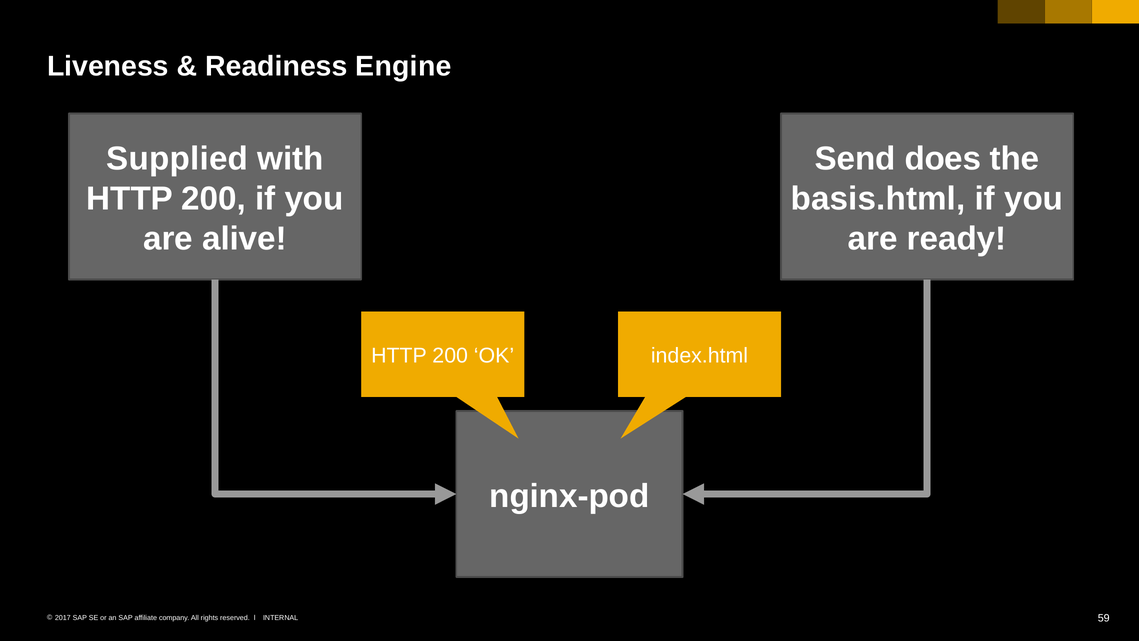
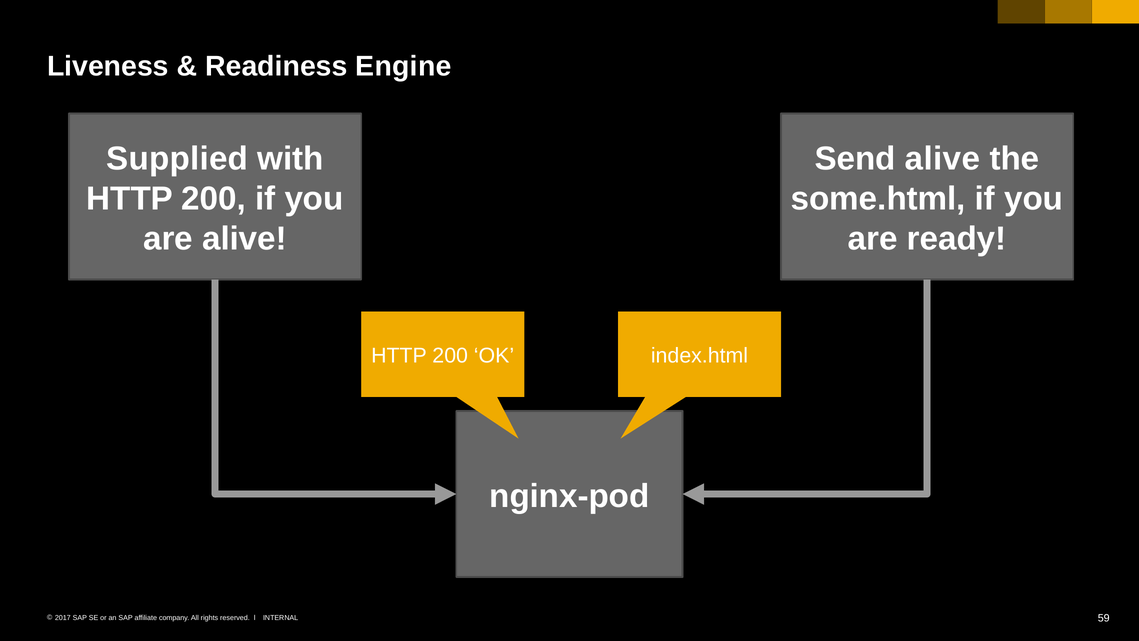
Send does: does -> alive
basis.html: basis.html -> some.html
